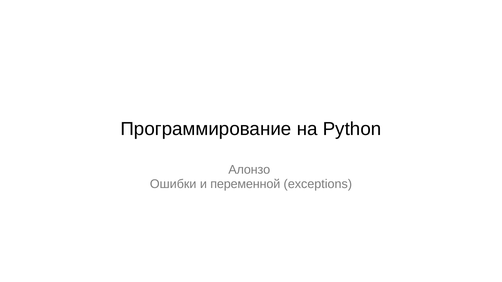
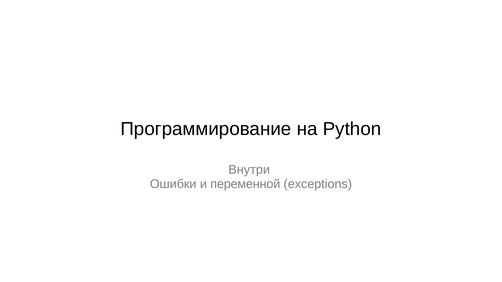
Алонзо: Алонзо -> Внутри
